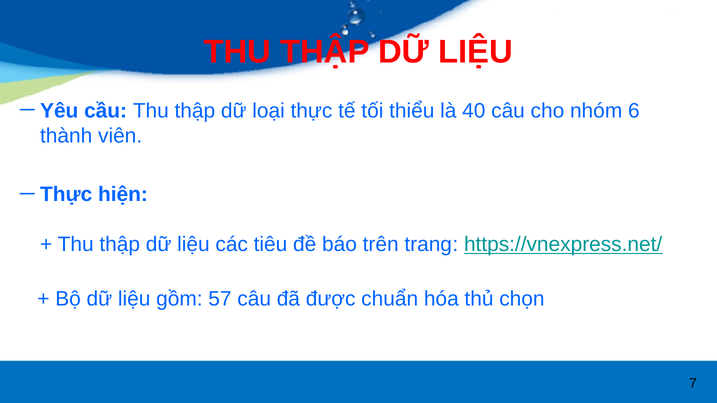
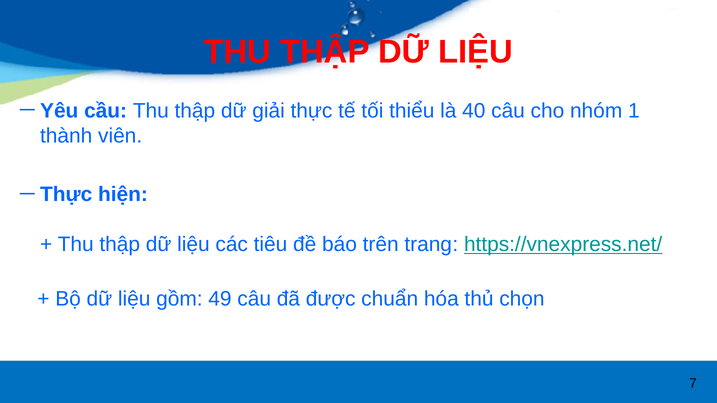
loại: loại -> giải
6: 6 -> 1
57: 57 -> 49
